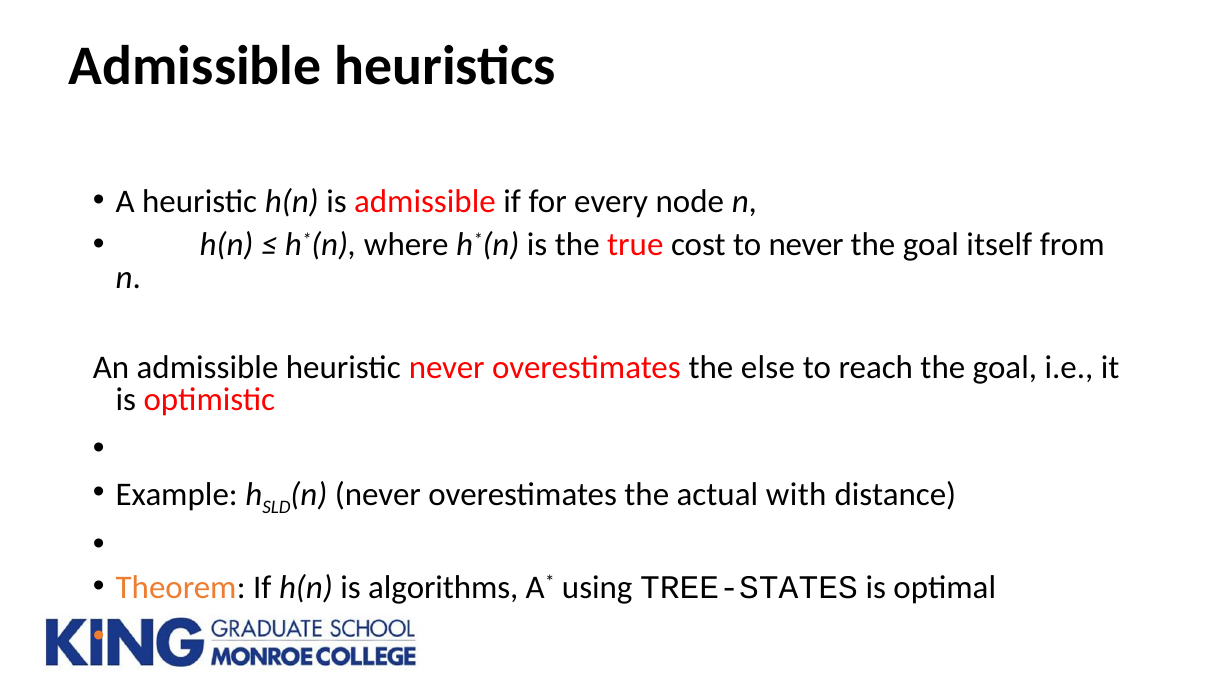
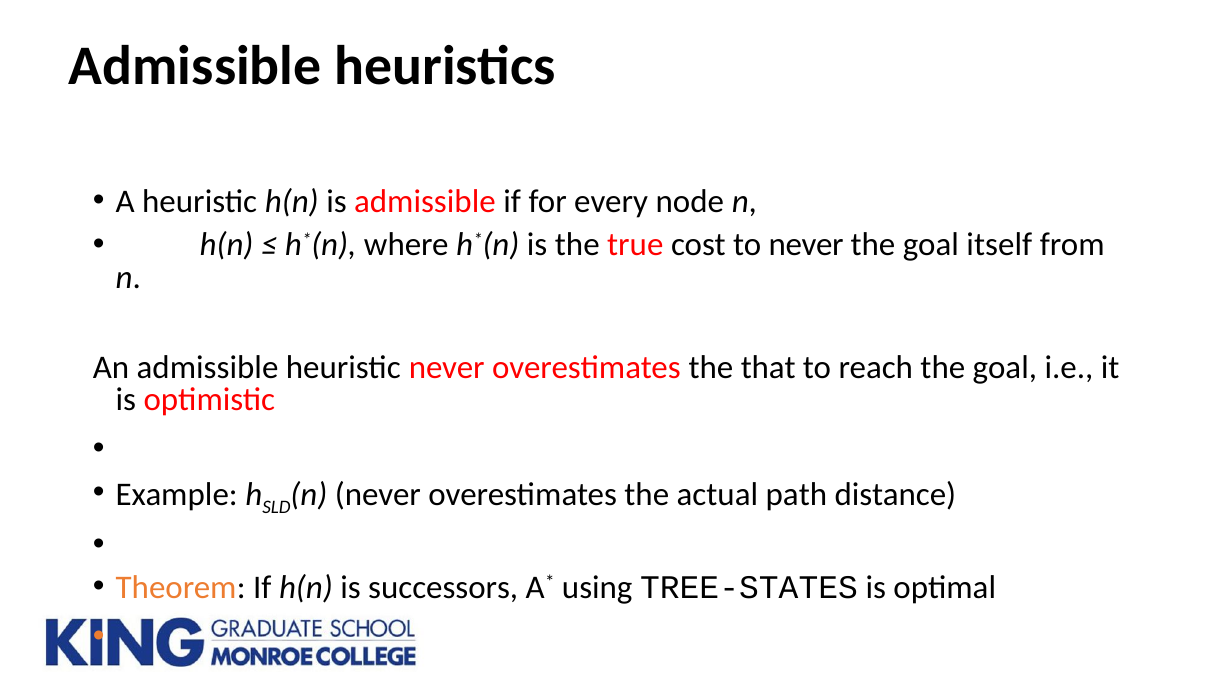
else: else -> that
with: with -> path
algorithms: algorithms -> successors
